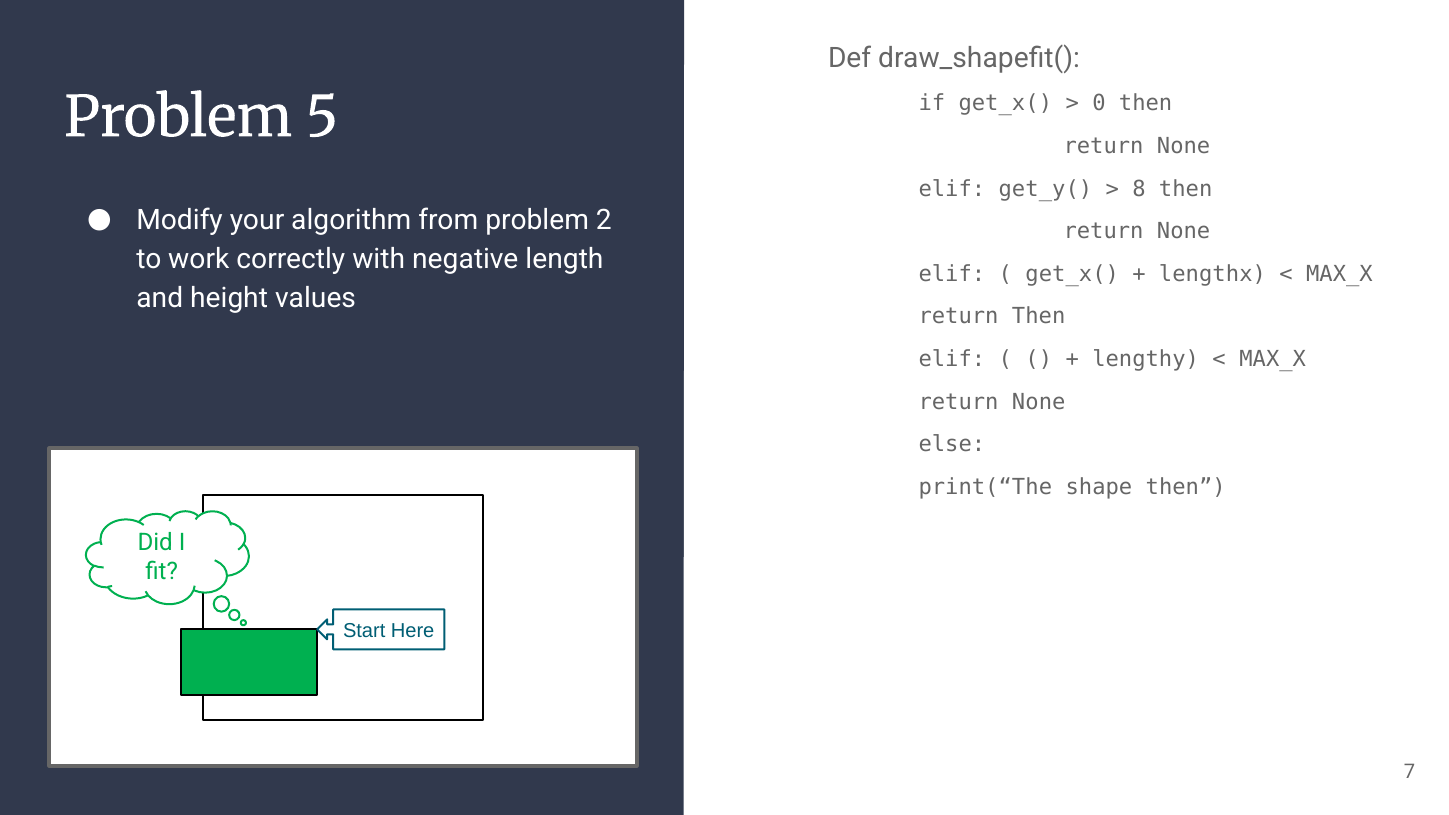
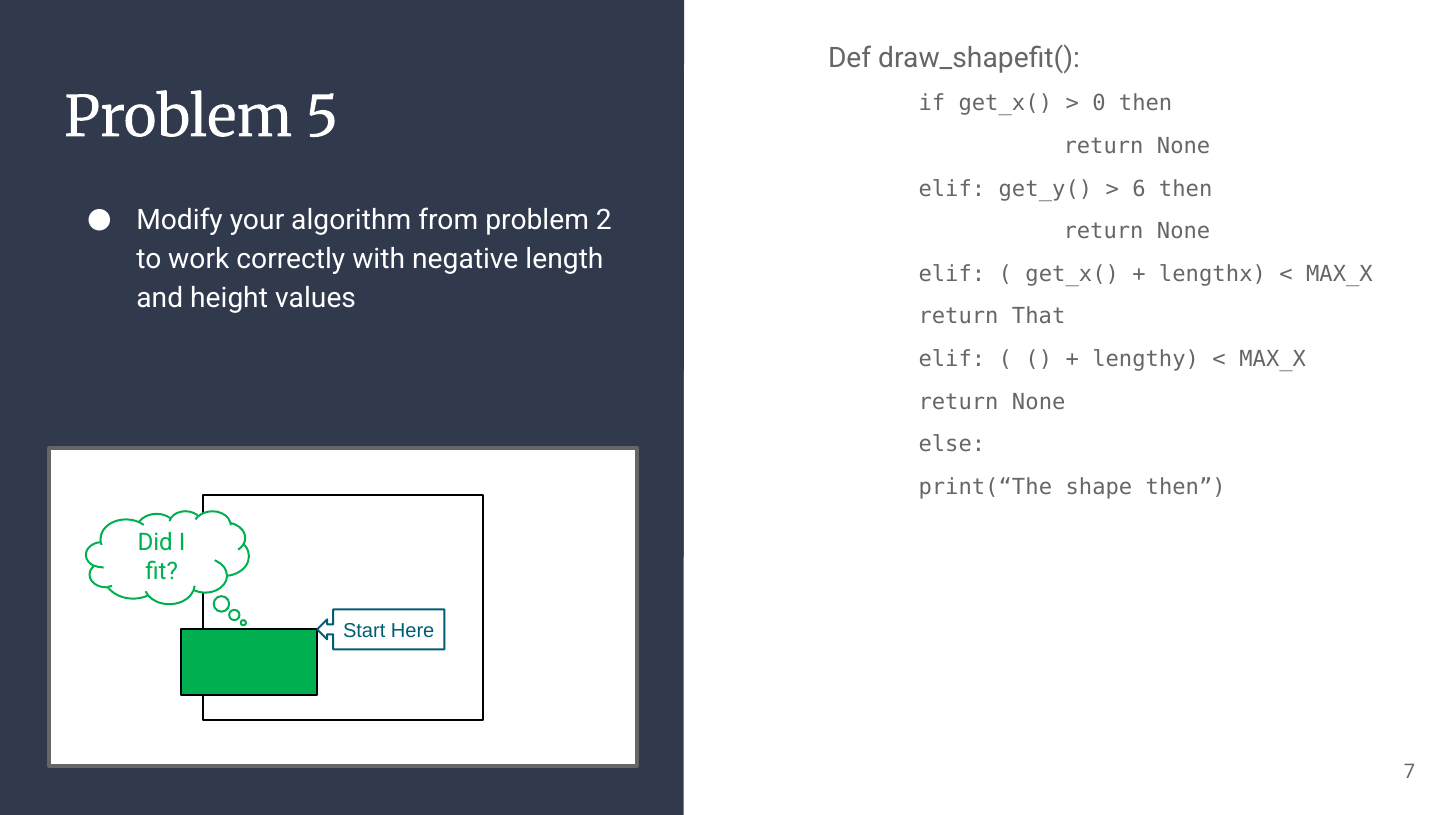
8: 8 -> 6
return Then: Then -> That
